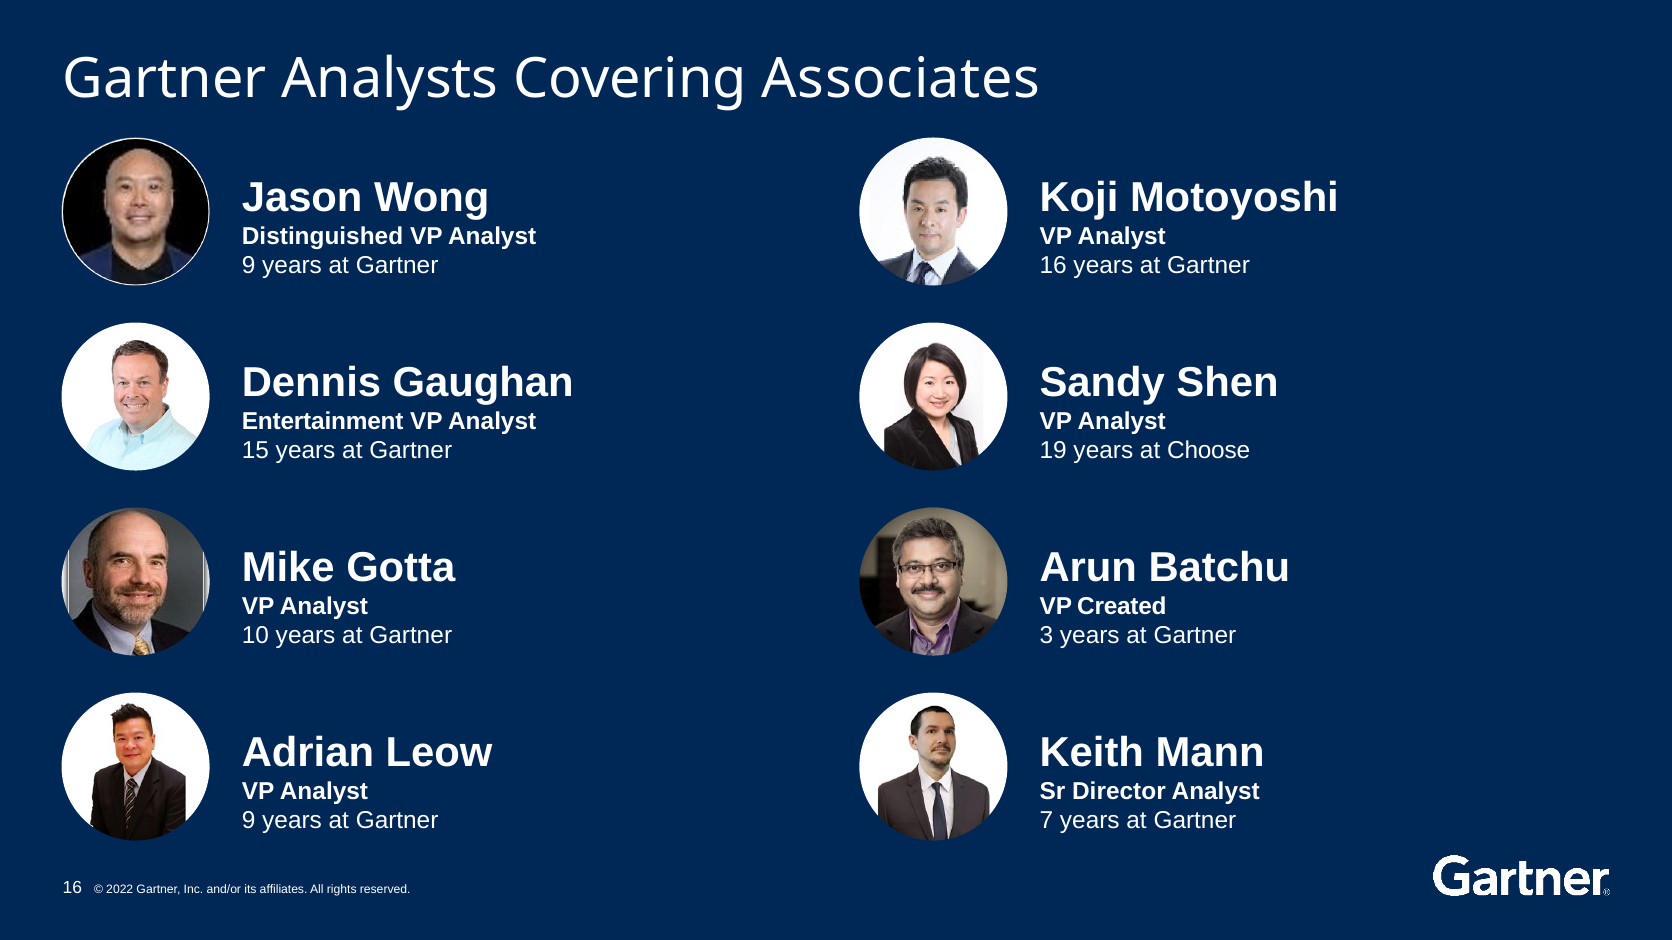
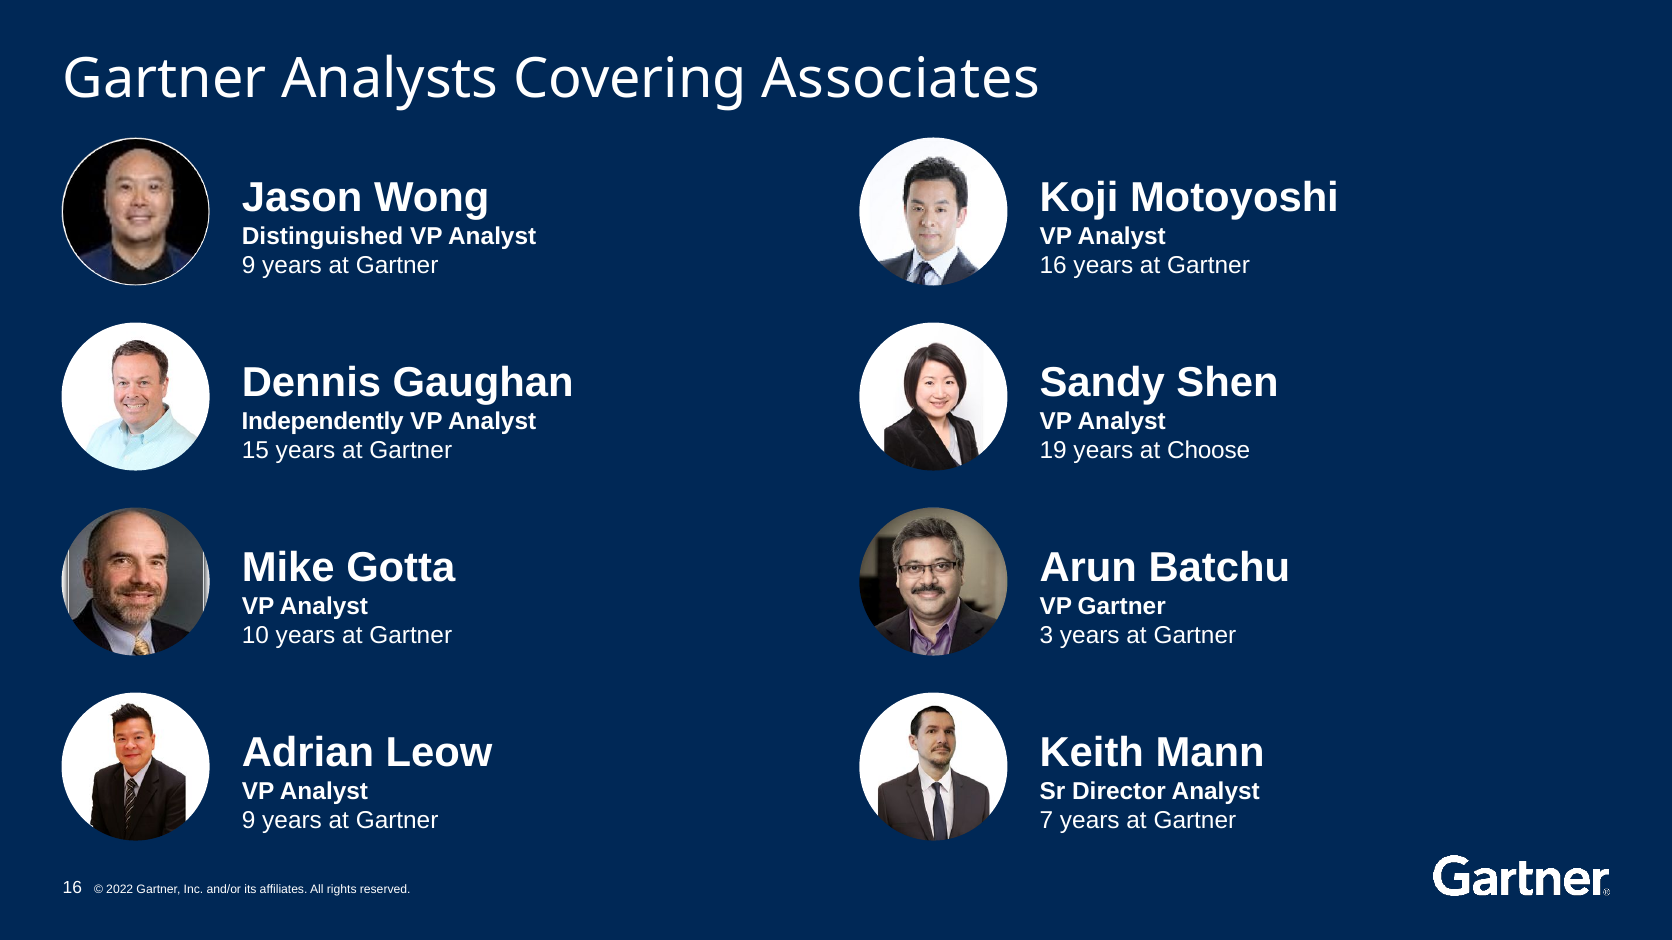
Entertainment: Entertainment -> Independently
VP Created: Created -> Gartner
